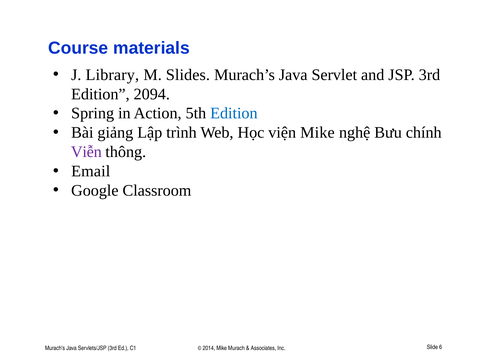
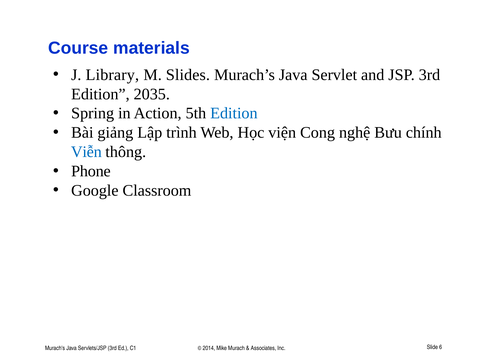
2094: 2094 -> 2035
viện Mike: Mike -> Cong
Viễn colour: purple -> blue
Email: Email -> Phone
